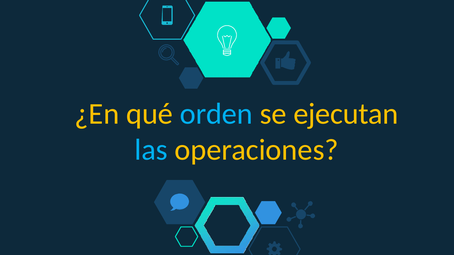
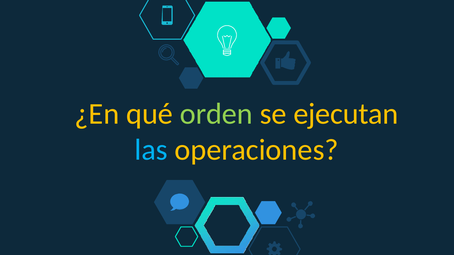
orden colour: light blue -> light green
